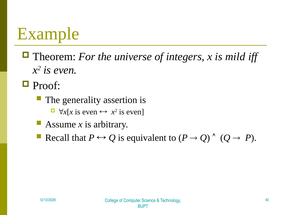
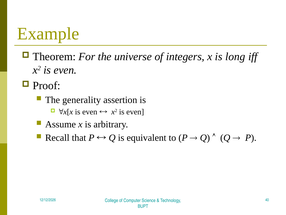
mild: mild -> long
